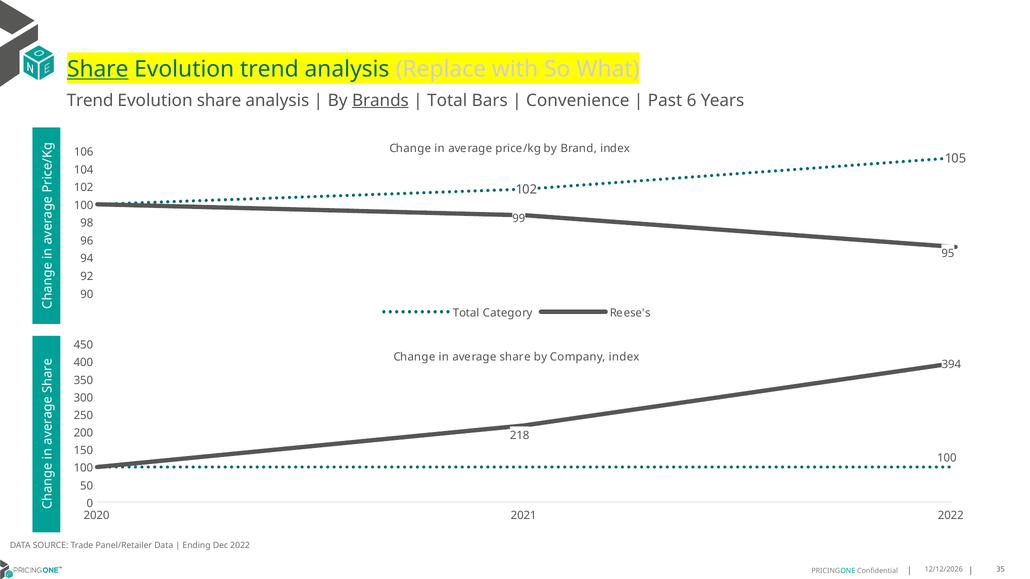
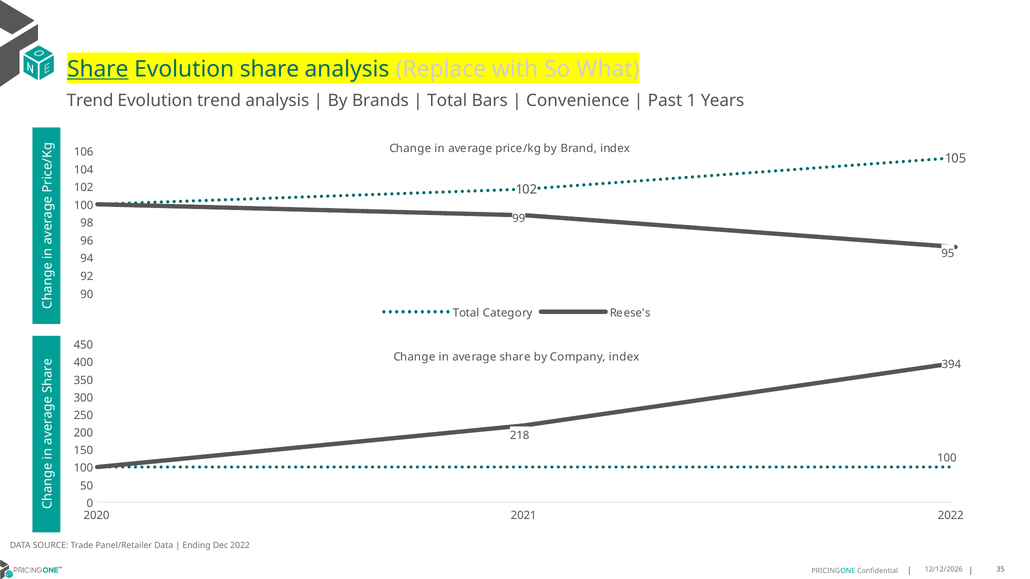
Evolution trend: trend -> share
Evolution share: share -> trend
Brands underline: present -> none
6: 6 -> 1
